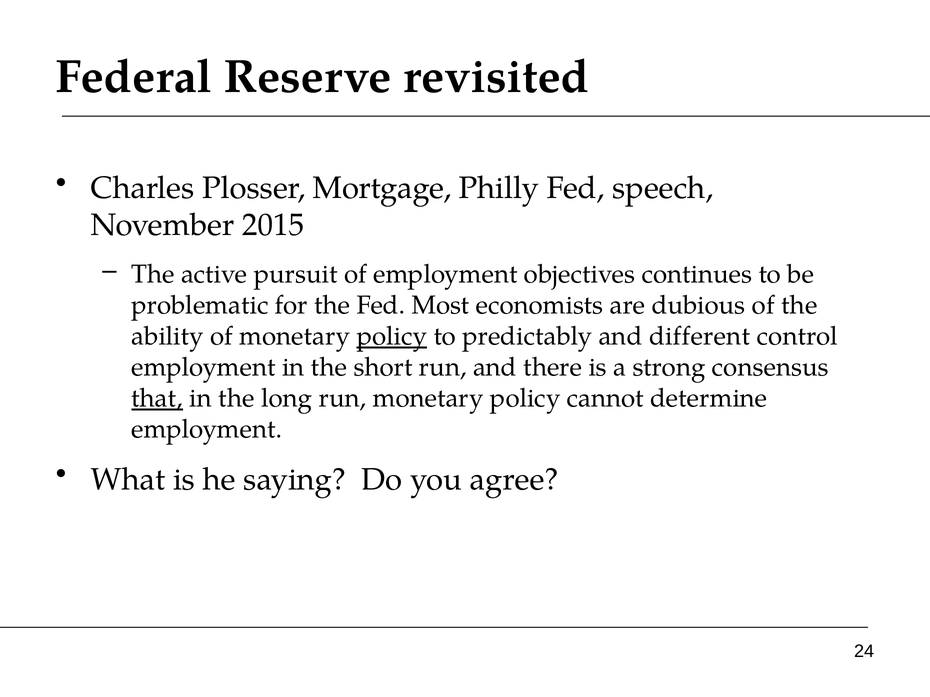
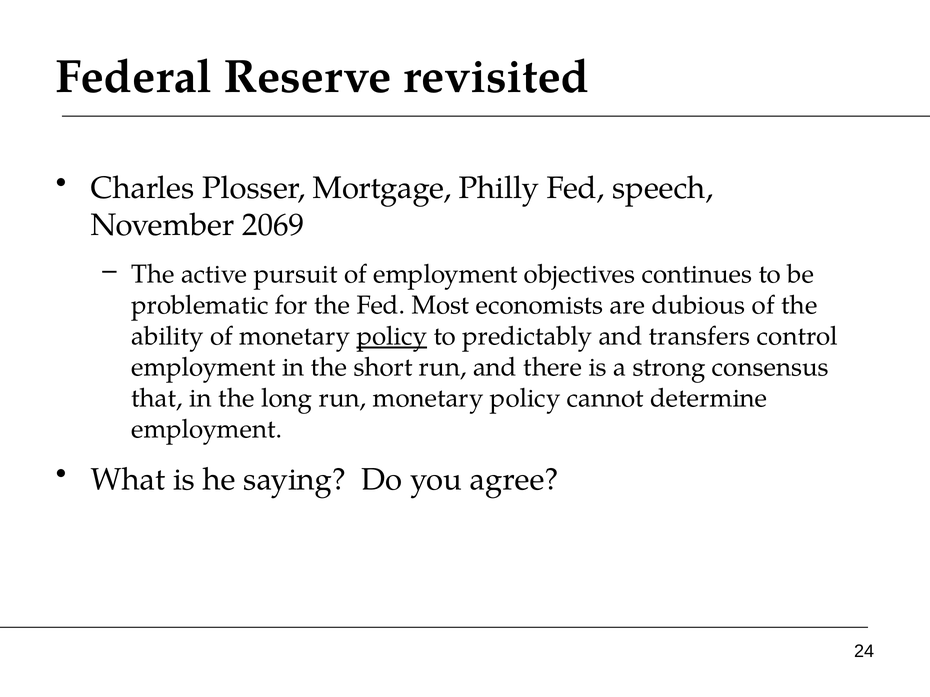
2015: 2015 -> 2069
different: different -> transfers
that underline: present -> none
